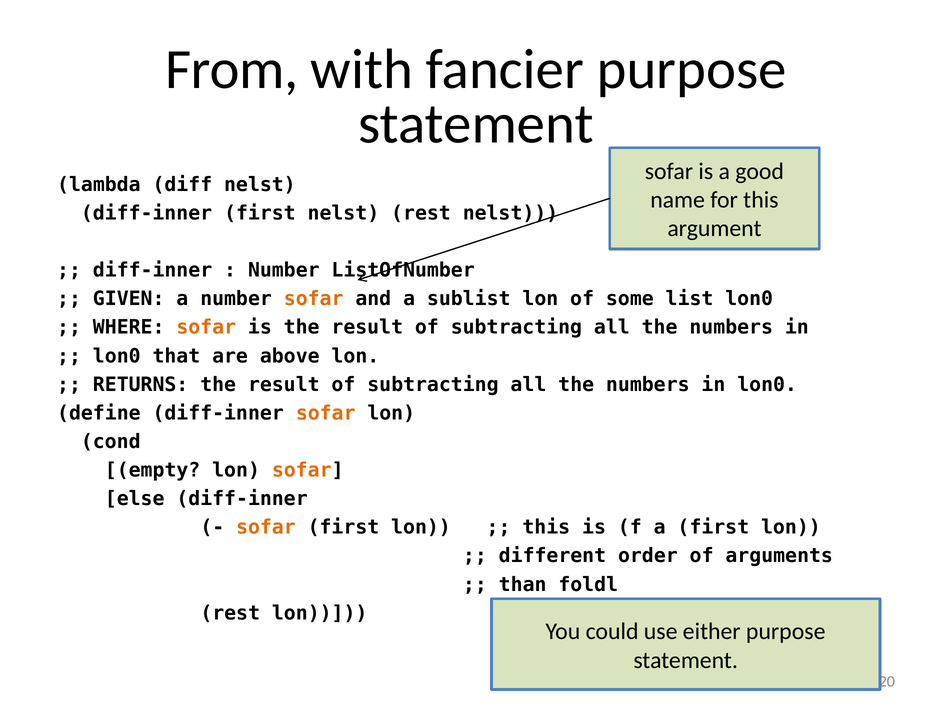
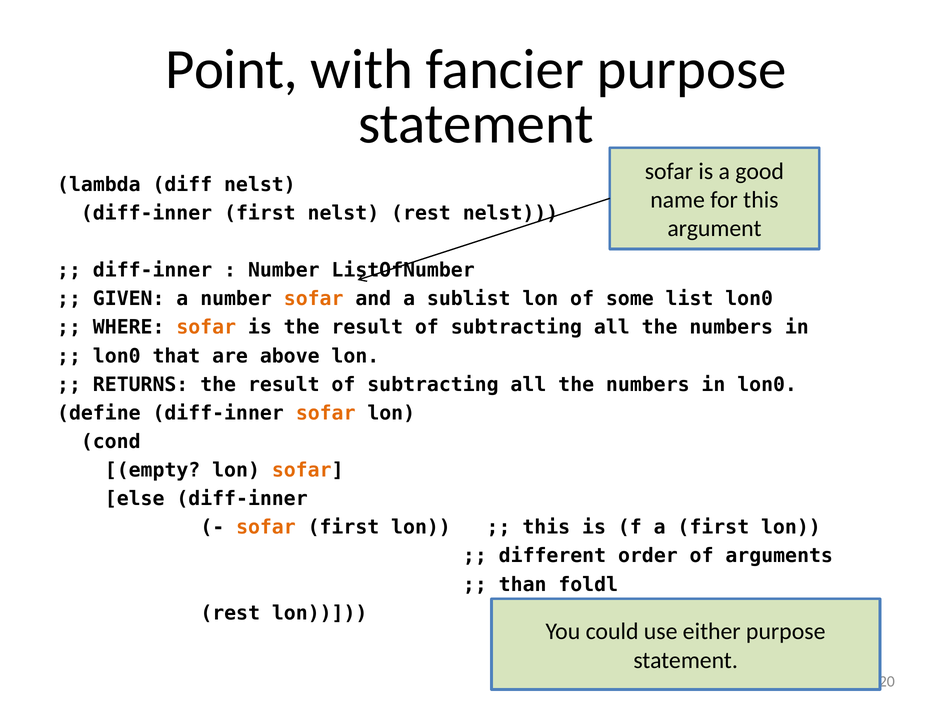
From: From -> Point
